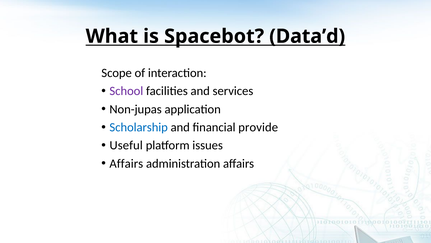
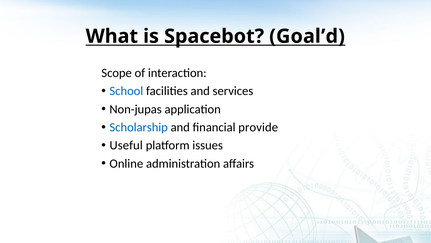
Data’d: Data’d -> Goal’d
School colour: purple -> blue
Affairs at (126, 163): Affairs -> Online
